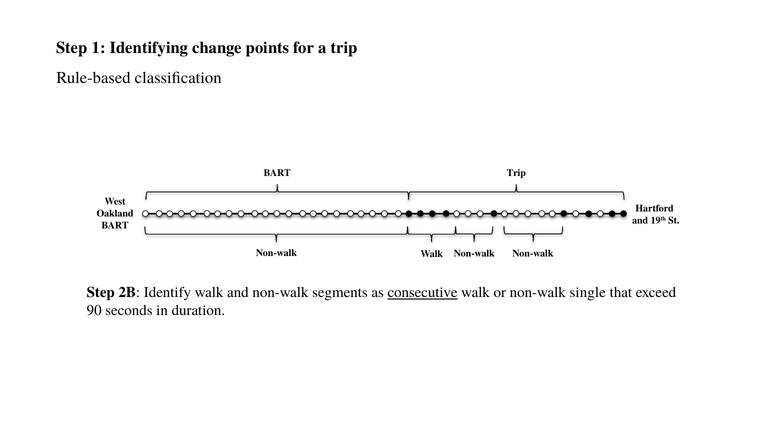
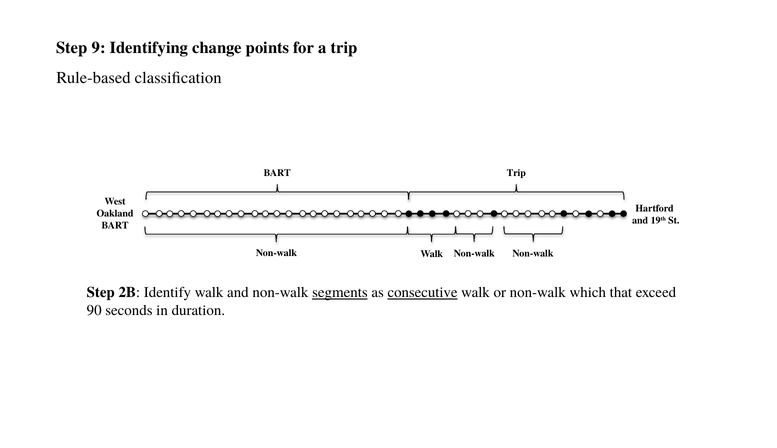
1: 1 -> 9
segments underline: none -> present
single: single -> which
